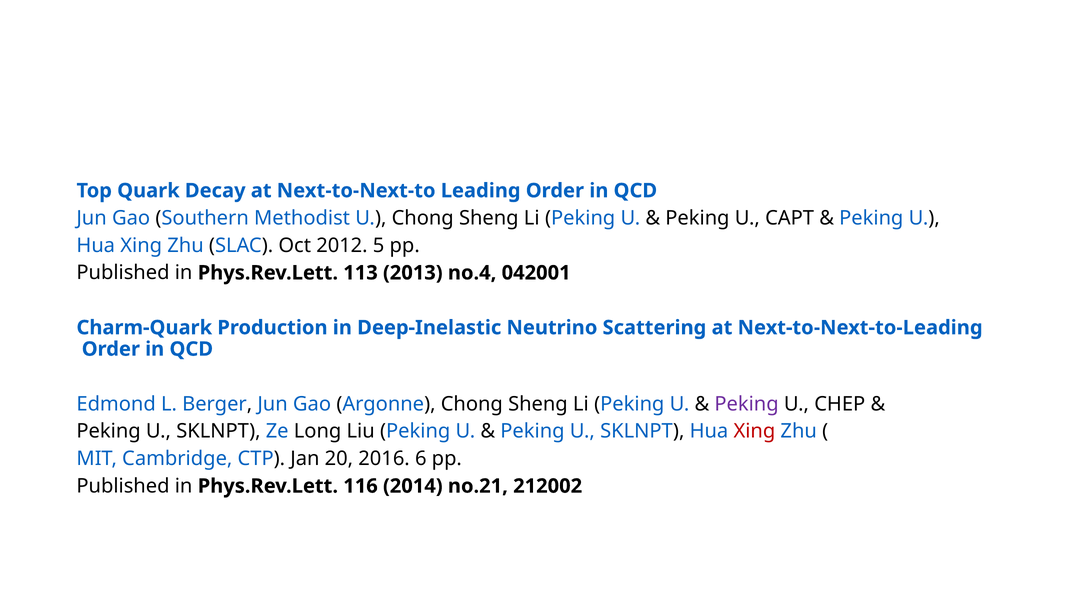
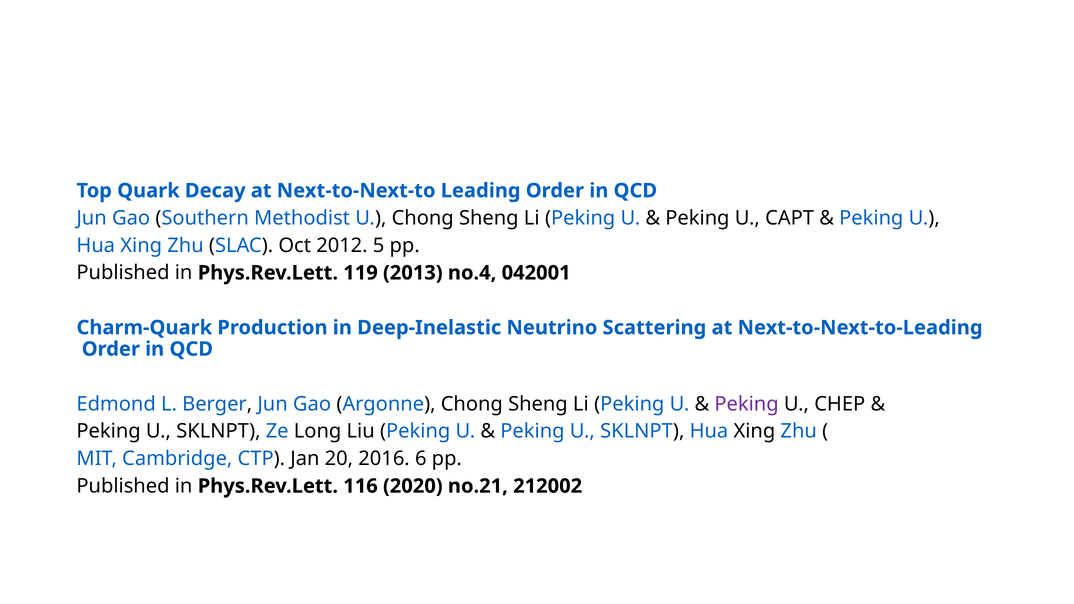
113: 113 -> 119
Xing at (754, 431) colour: red -> black
2014: 2014 -> 2020
